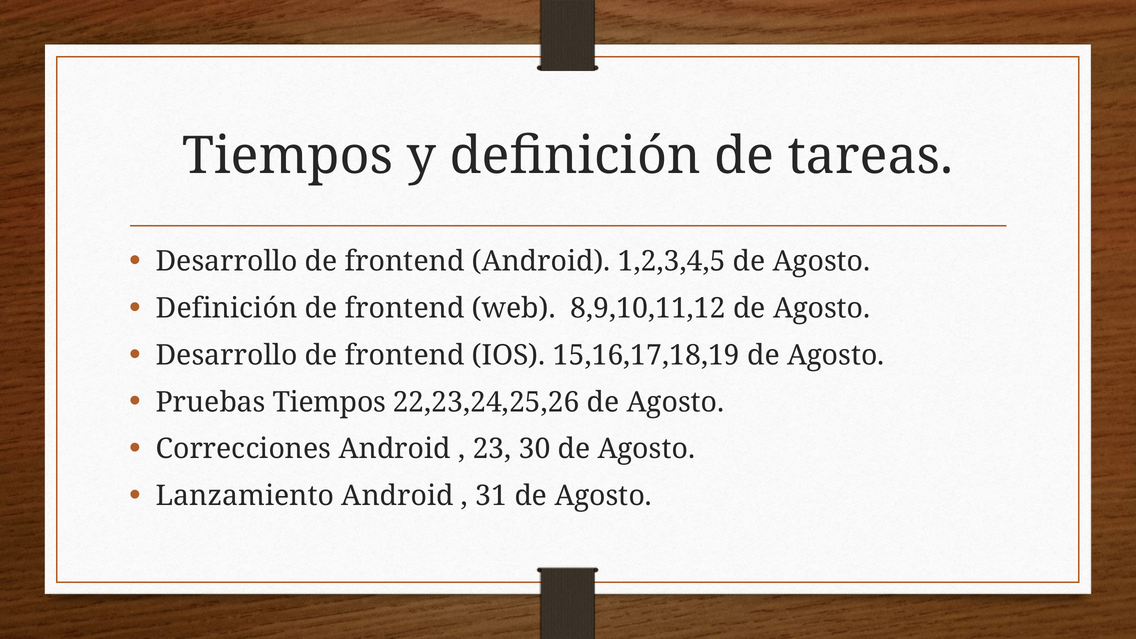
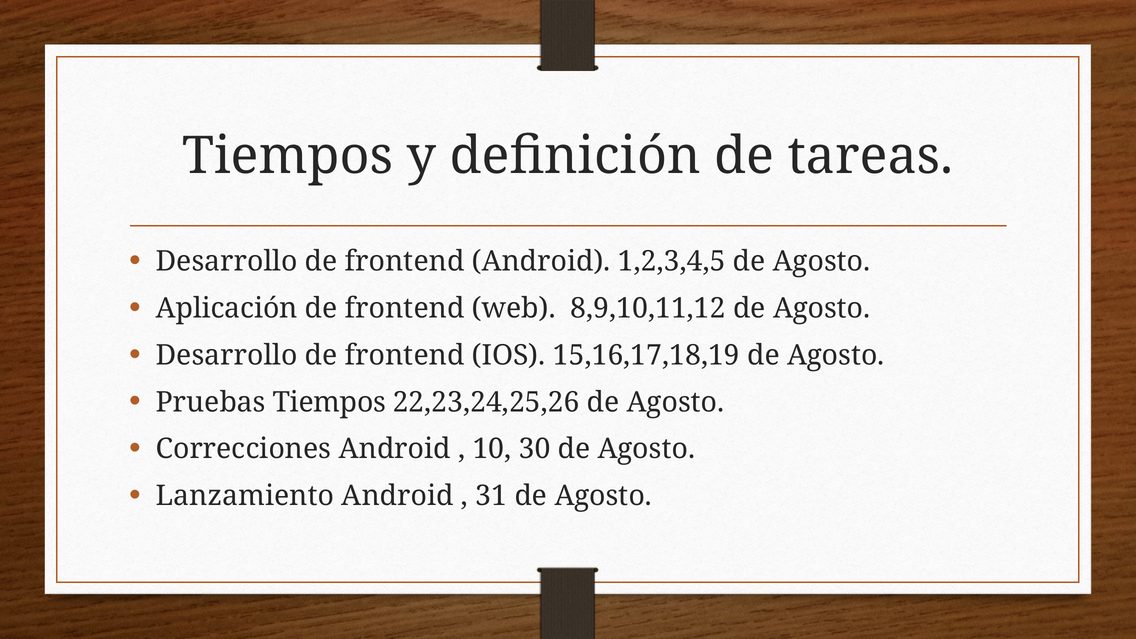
Definición at (227, 308): Definición -> Aplicación
23: 23 -> 10
